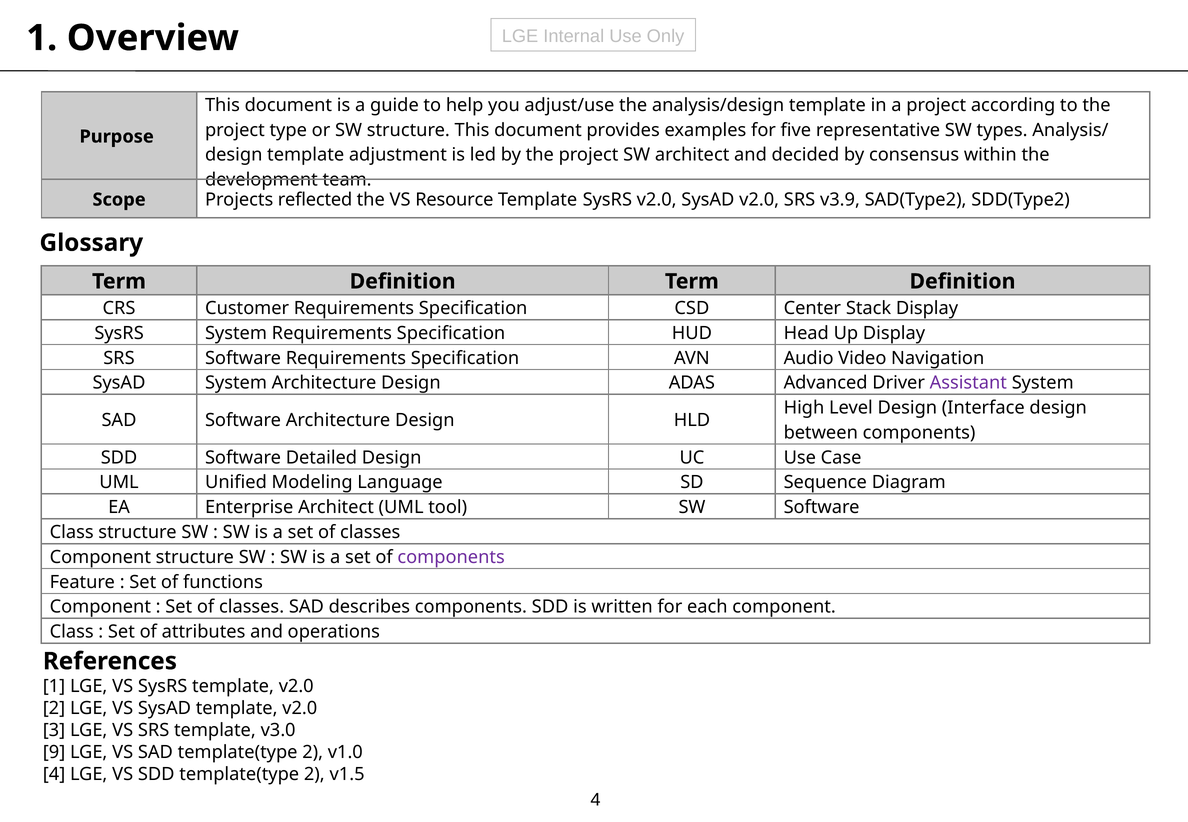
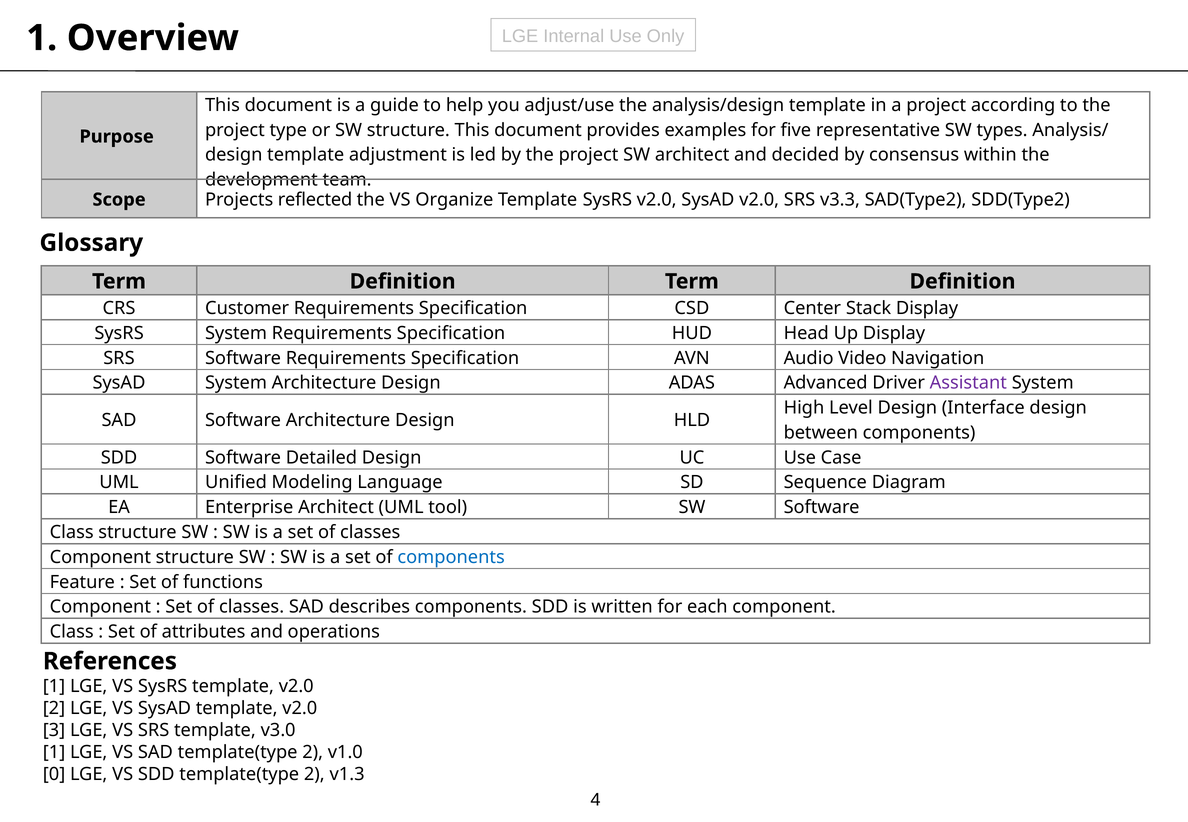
Resource: Resource -> Organize
v3.9: v3.9 -> v3.3
components at (451, 557) colour: purple -> blue
9 at (54, 753): 9 -> 1
4 at (54, 774): 4 -> 0
v1.5: v1.5 -> v1.3
